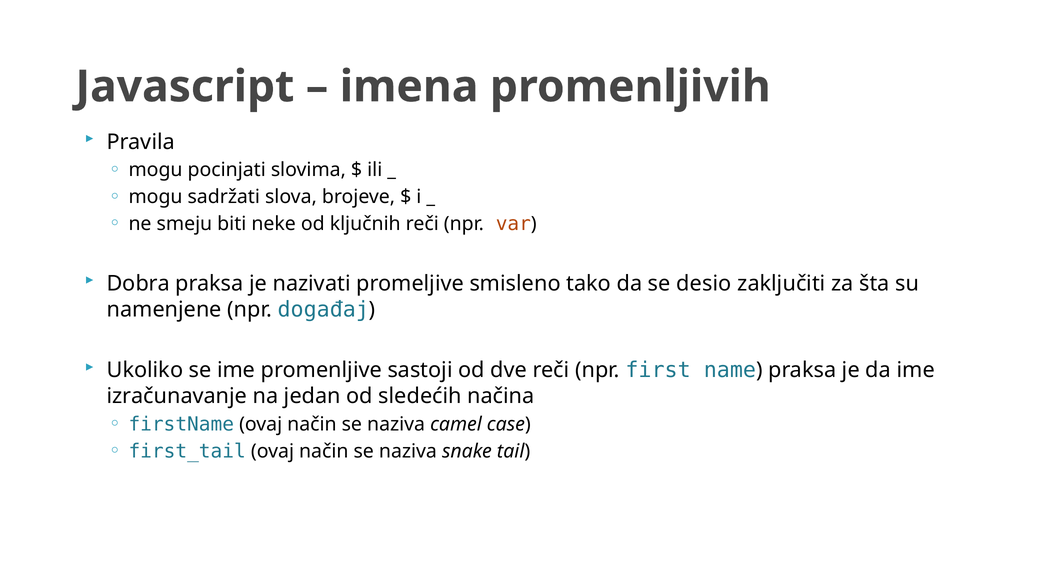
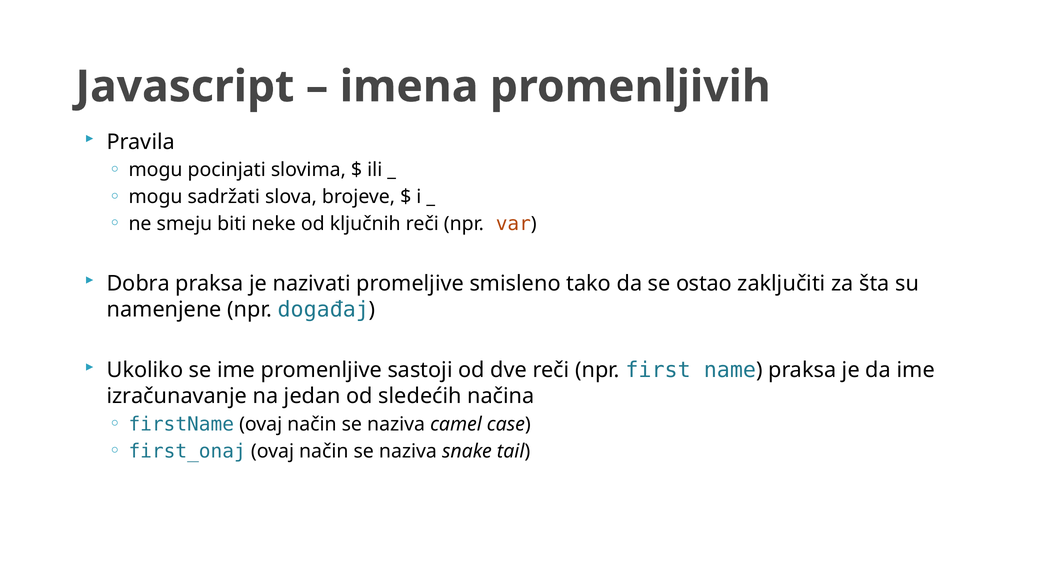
desio: desio -> ostao
first_tail: first_tail -> first_onaj
